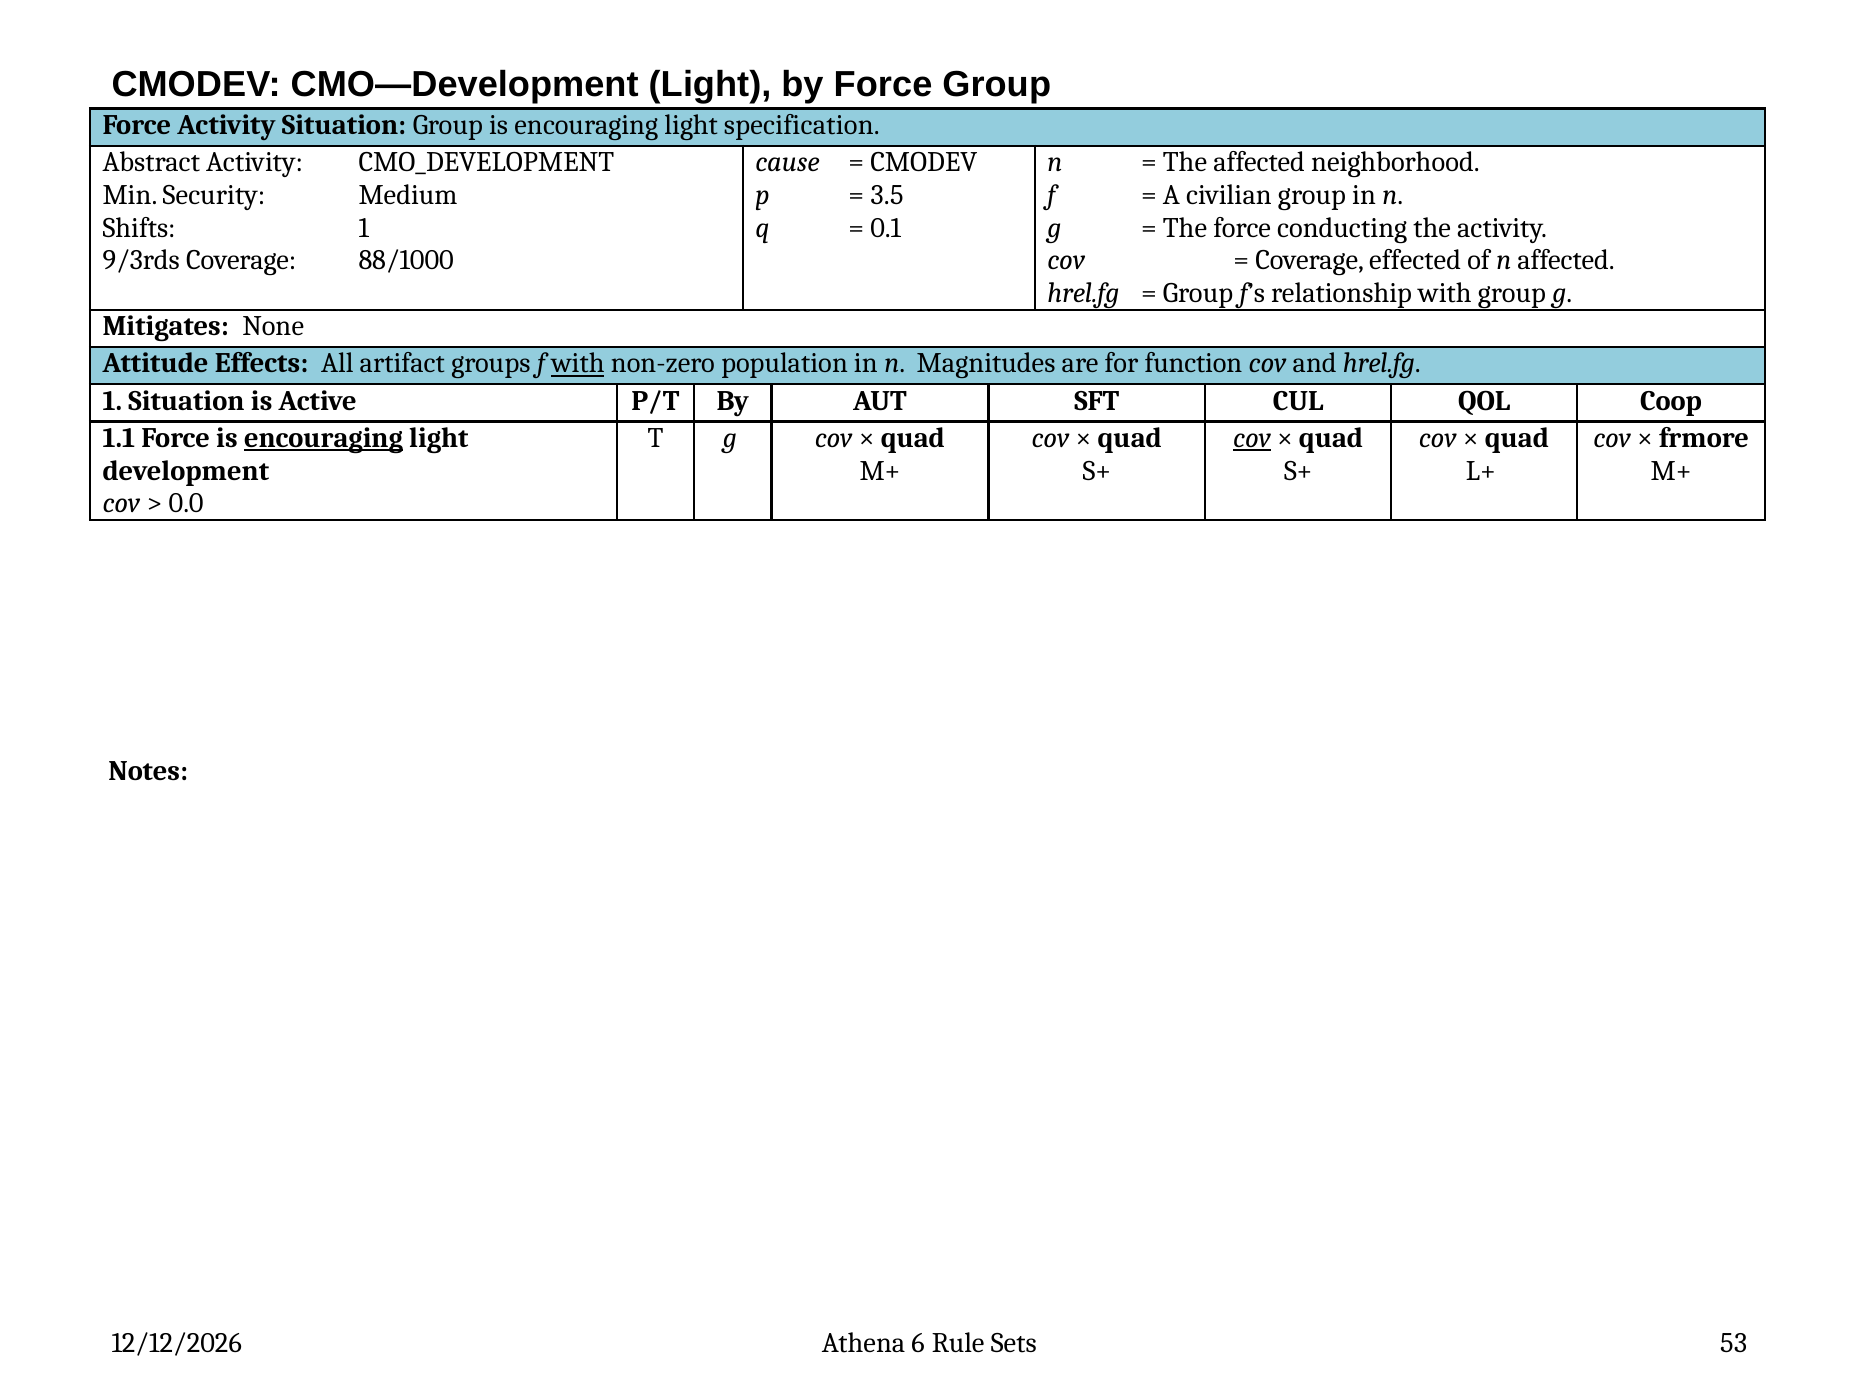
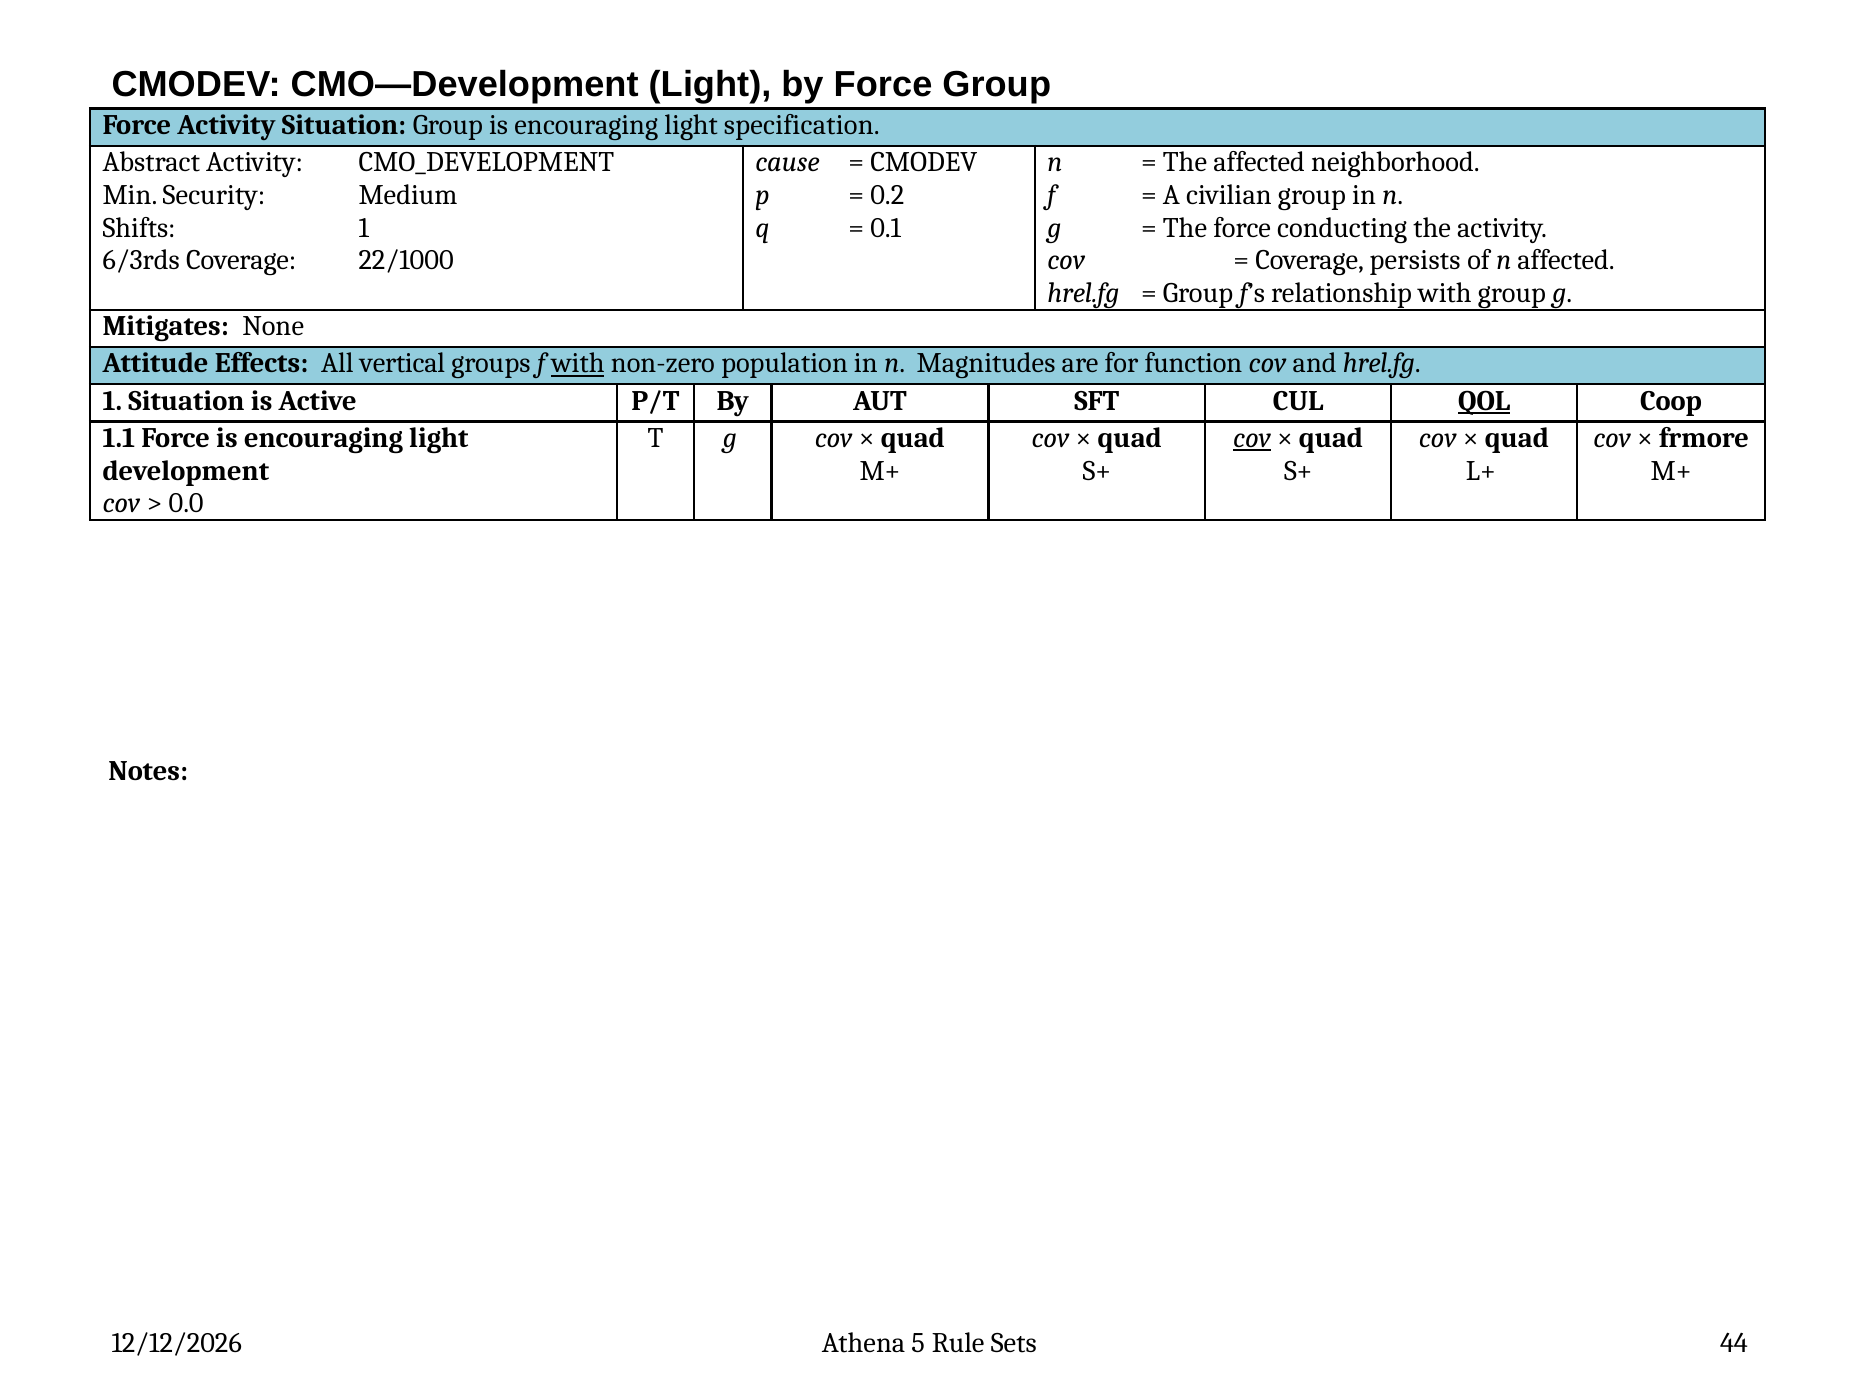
3.5: 3.5 -> 0.2
9/3rds: 9/3rds -> 6/3rds
88/1000: 88/1000 -> 22/1000
effected: effected -> persists
artifact: artifact -> vertical
QOL underline: none -> present
encouraging at (324, 438) underline: present -> none
6: 6 -> 5
53: 53 -> 44
